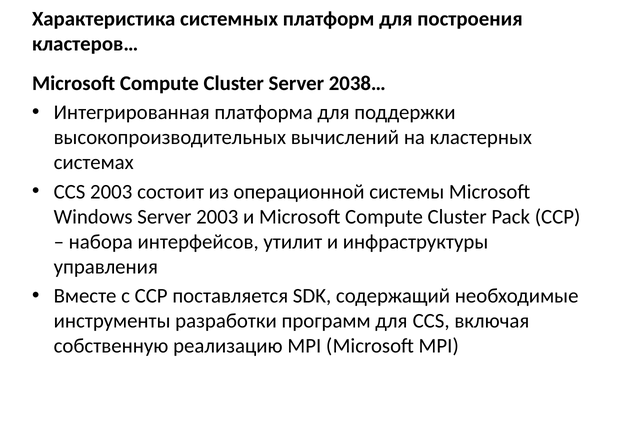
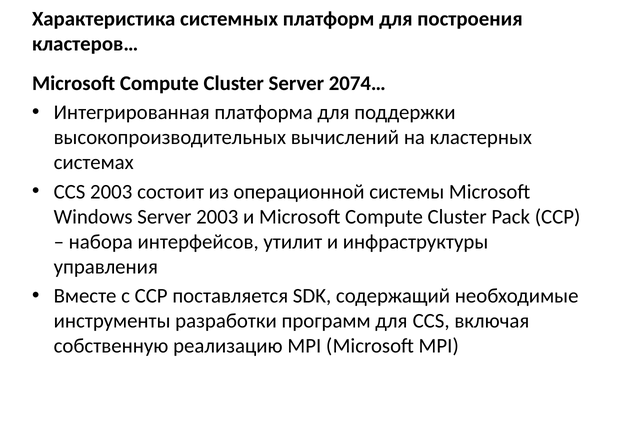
2038…: 2038… -> 2074…
